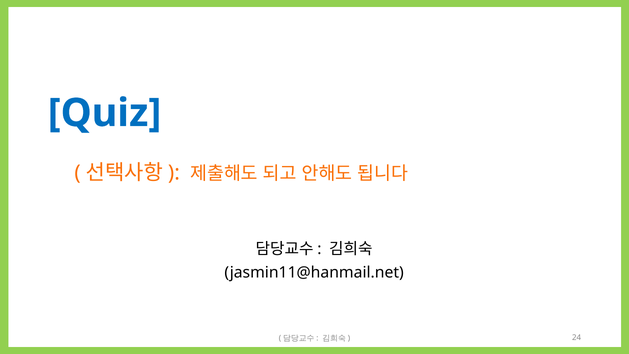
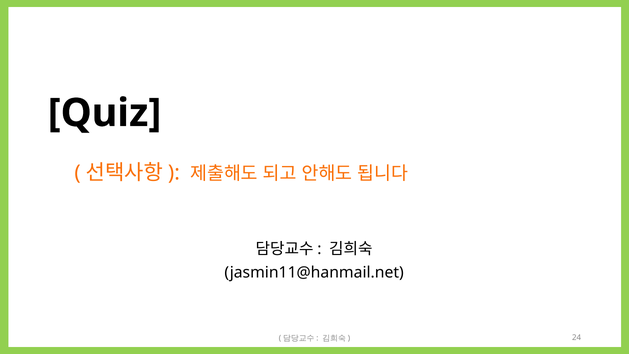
Quiz colour: blue -> black
